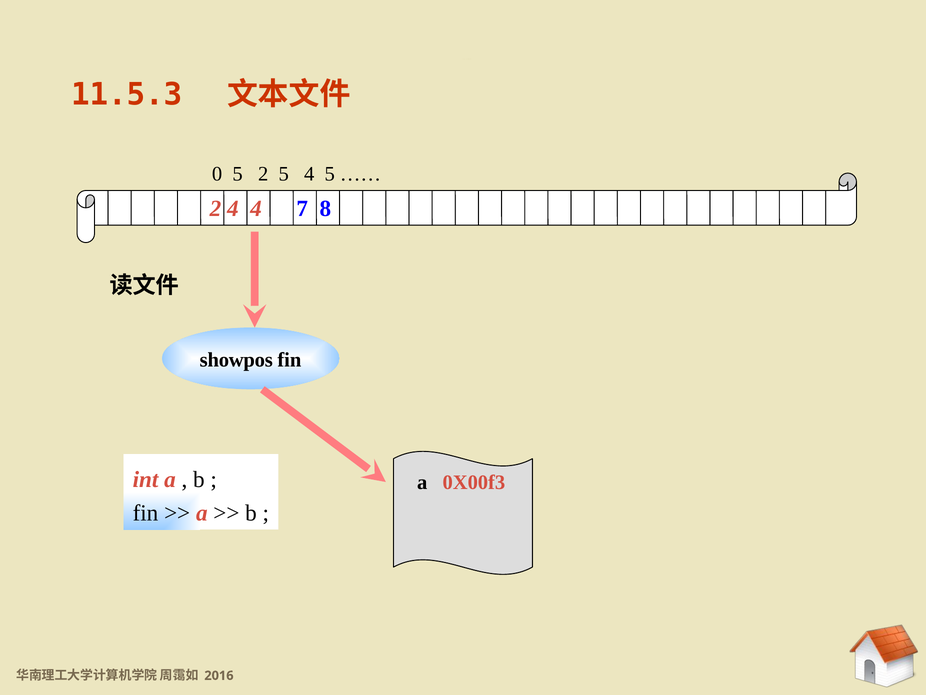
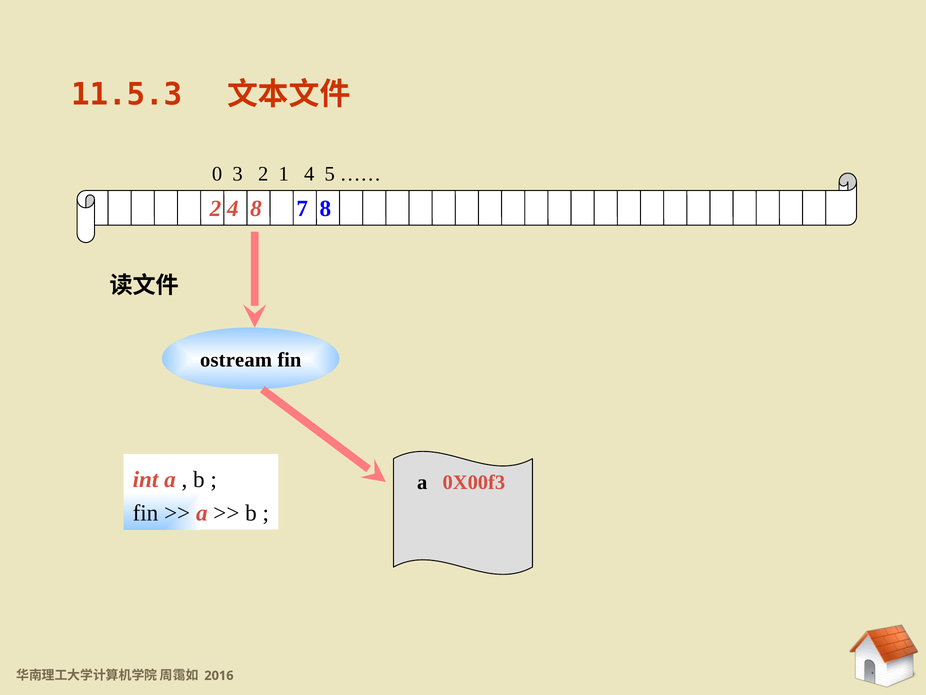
0 5: 5 -> 3
2 5: 5 -> 1
4 4: 4 -> 8
showpos: showpos -> ostream
